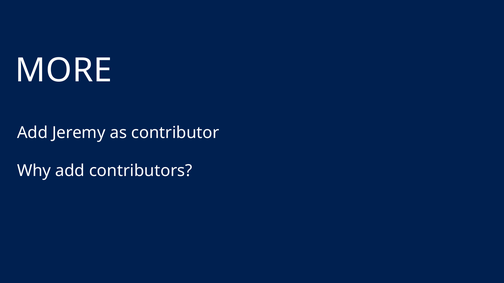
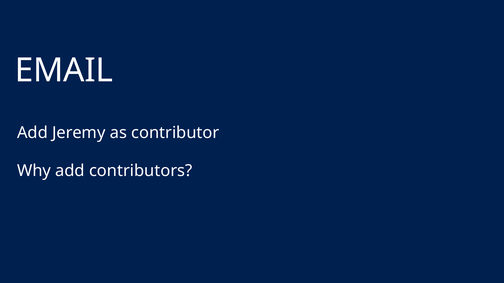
MORE: MORE -> EMAIL
